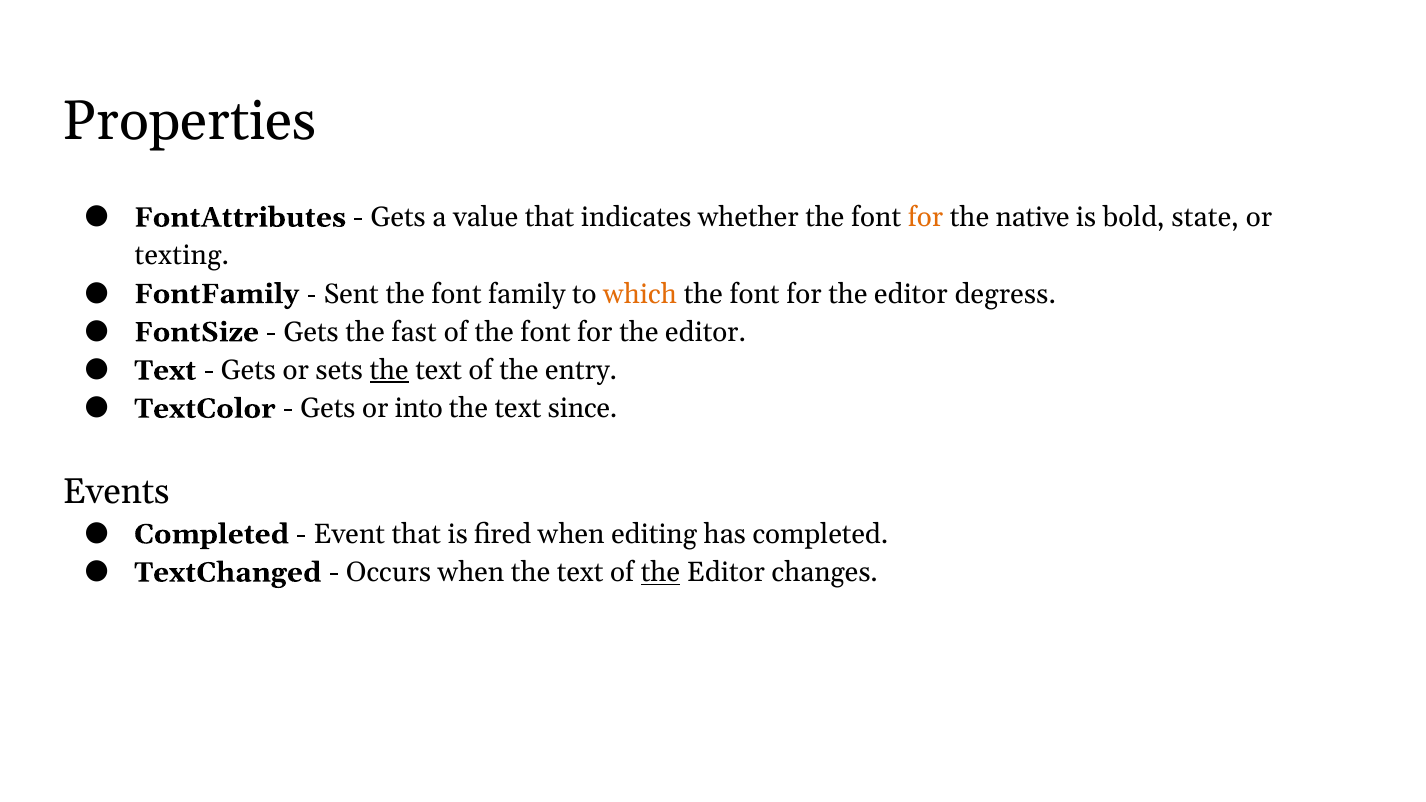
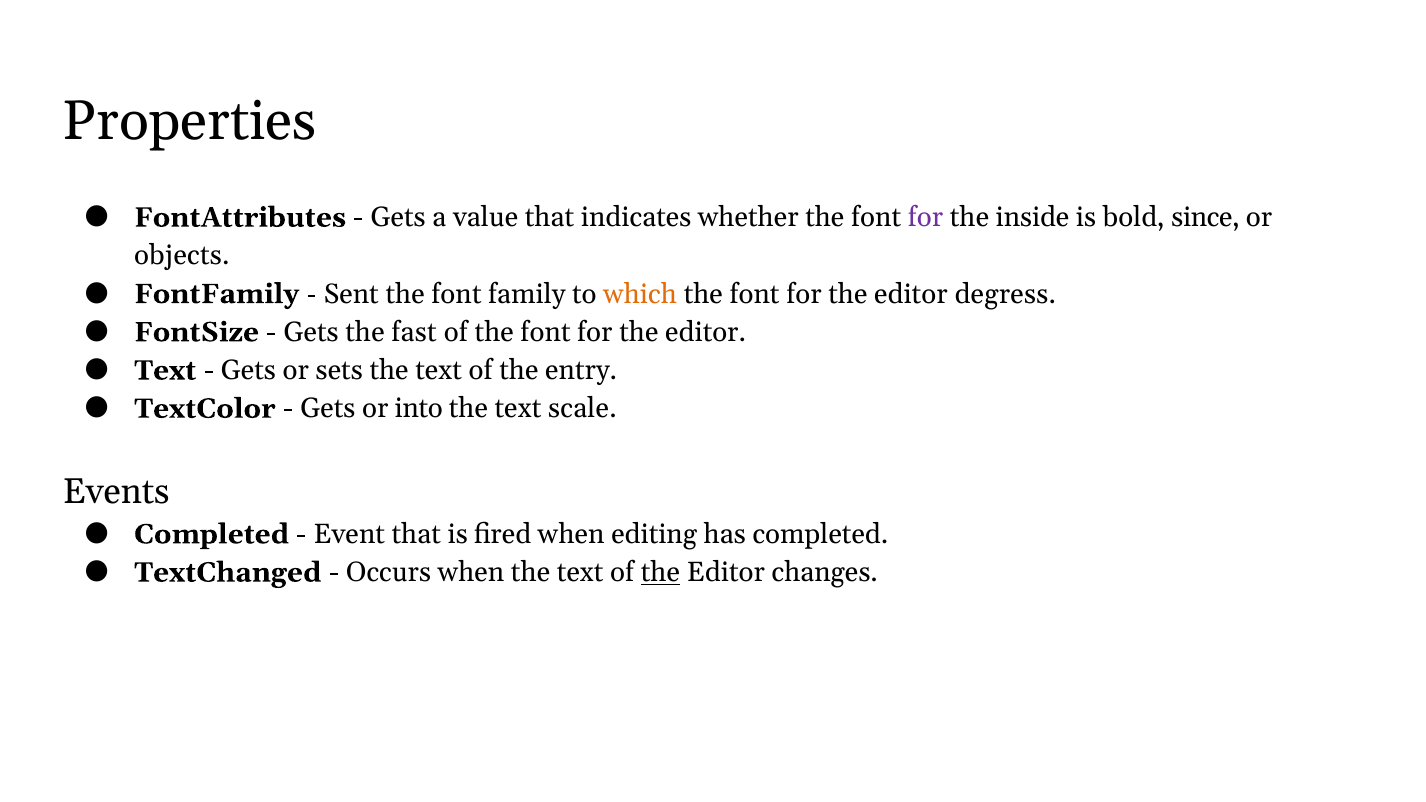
for at (926, 217) colour: orange -> purple
native: native -> inside
state: state -> since
texting: texting -> objects
the at (389, 370) underline: present -> none
since: since -> scale
